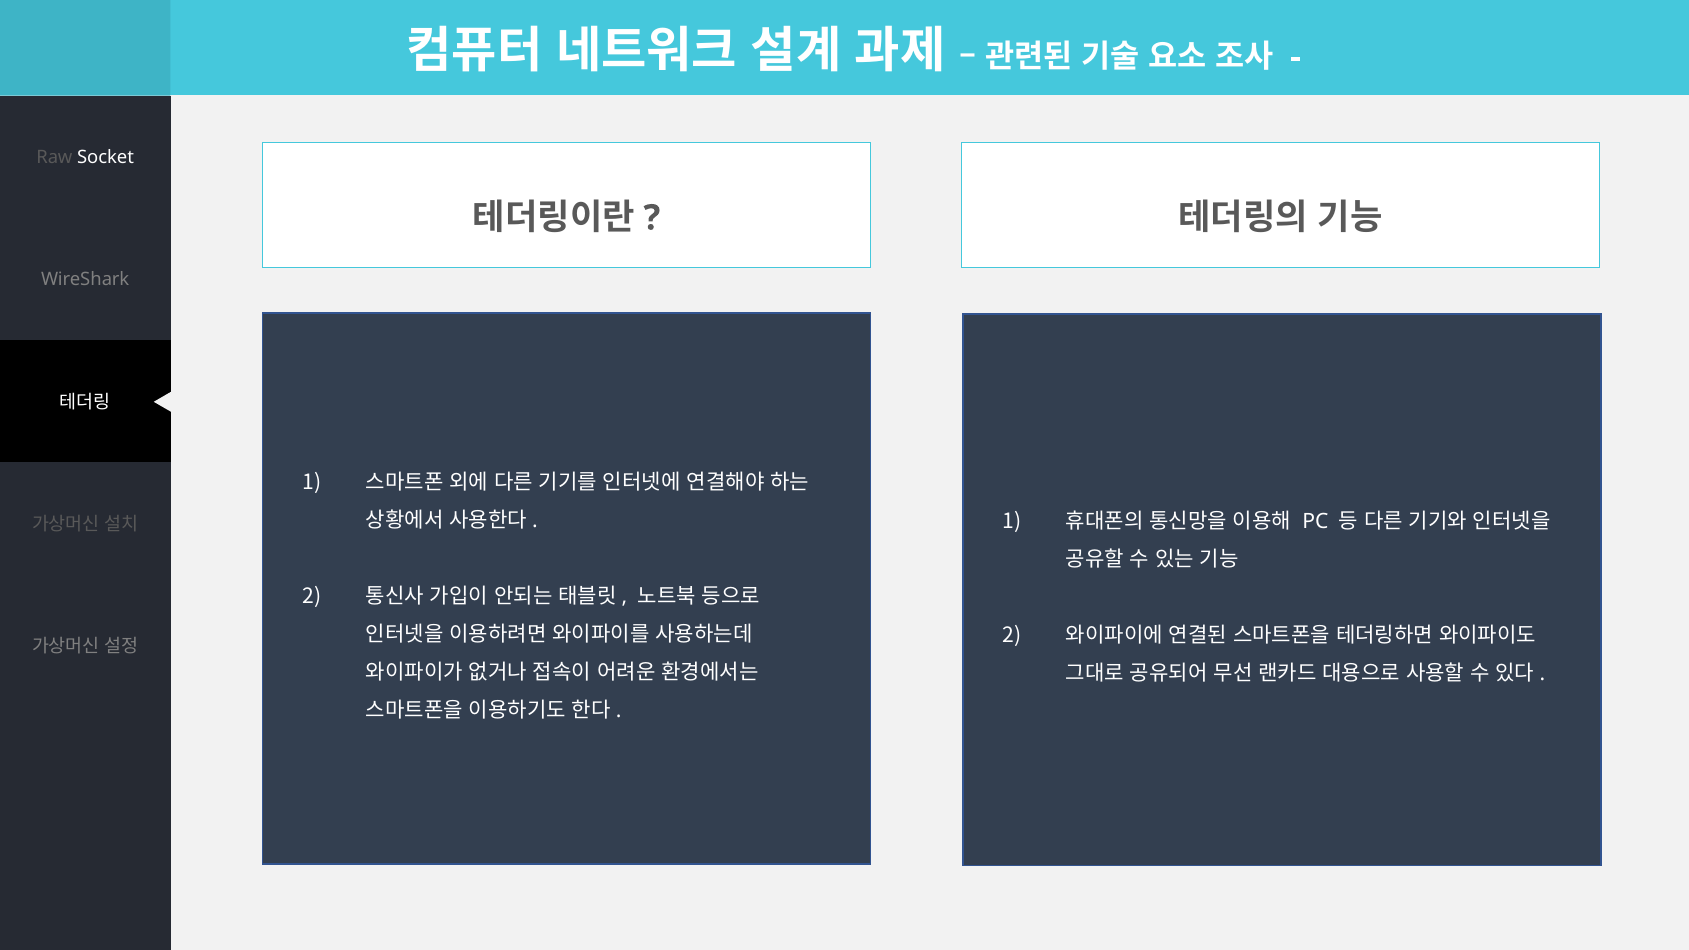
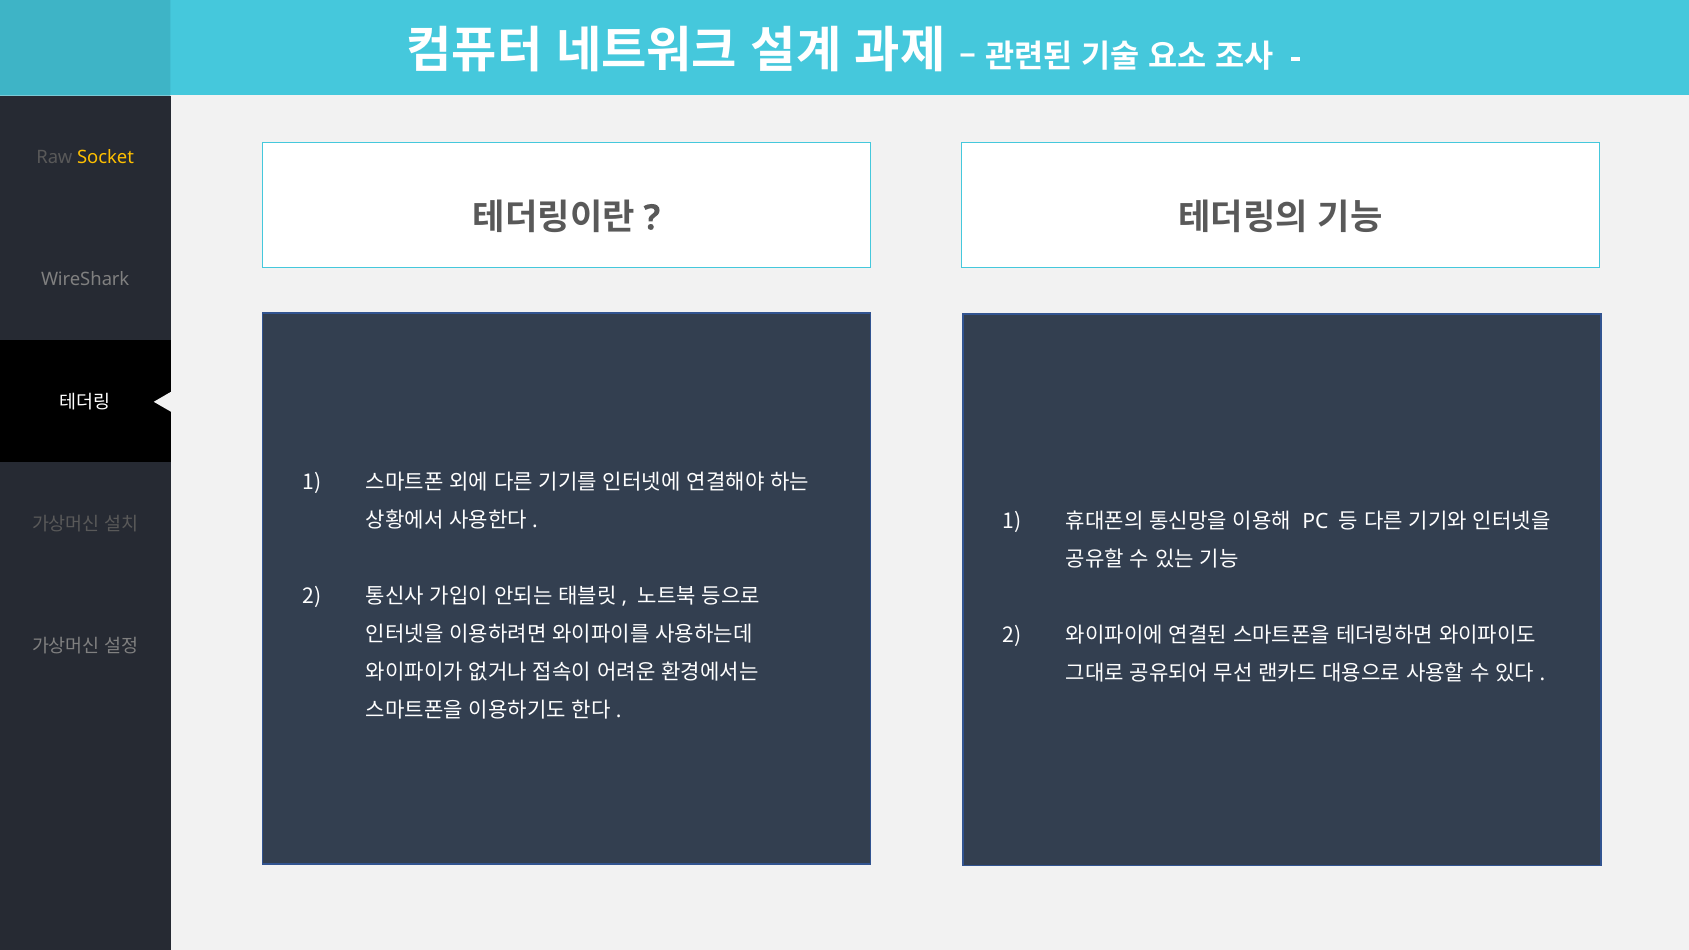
Socket colour: white -> yellow
